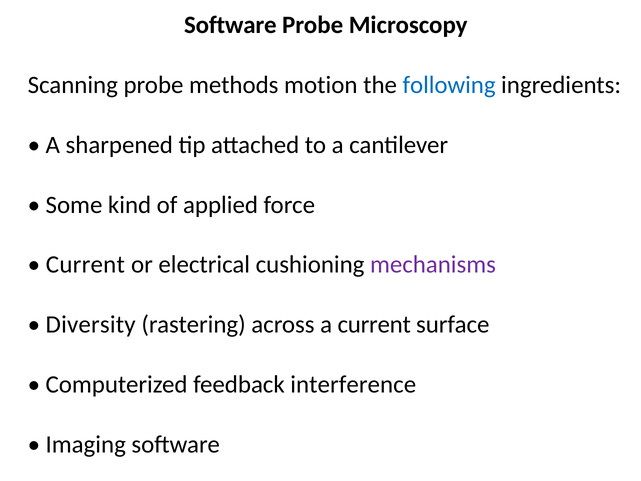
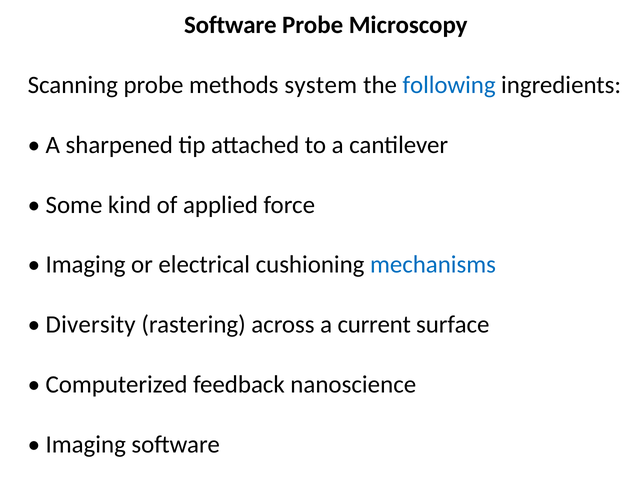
motion: motion -> system
Current at (85, 265): Current -> Imaging
mechanisms colour: purple -> blue
interference: interference -> nanoscience
